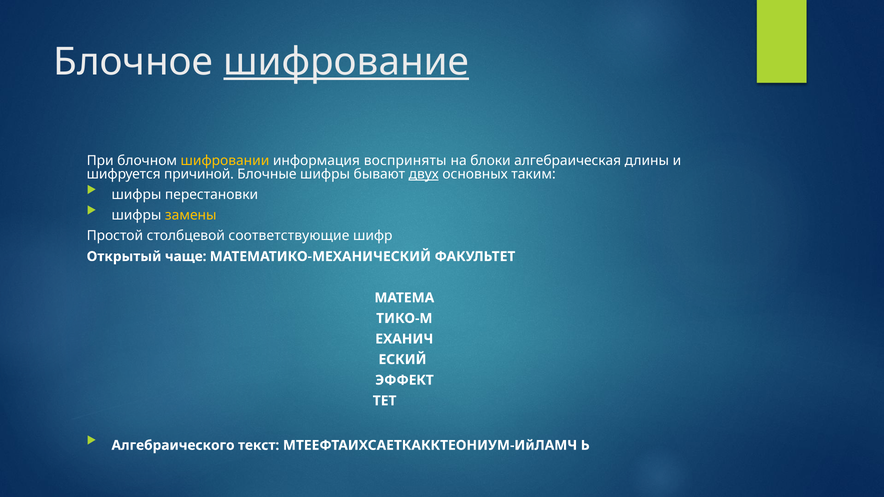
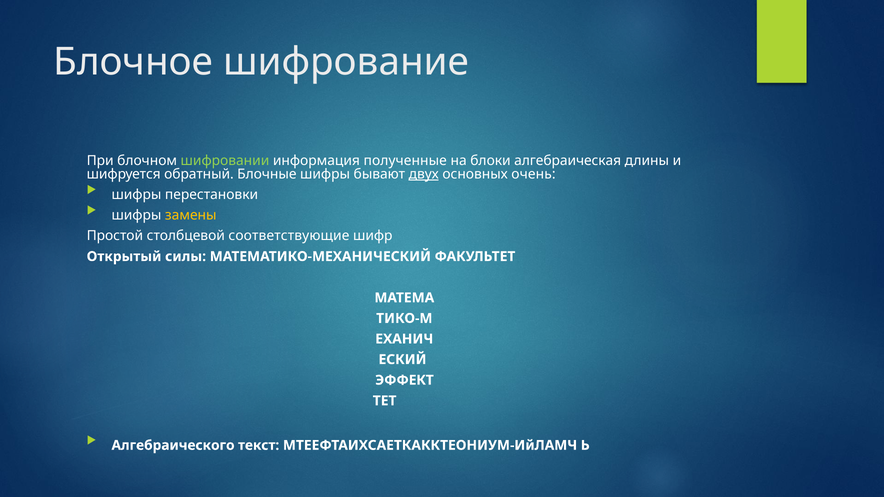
шифрование underline: present -> none
шифровании colour: yellow -> light green
восприняты: восприняты -> полученные
причиной: причиной -> обратный
таким: таким -> очень
чаще: чаще -> силы
